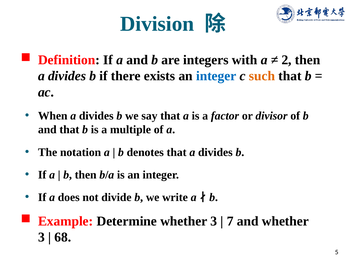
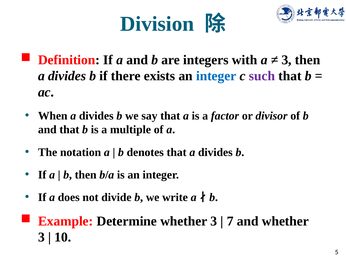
2 at (287, 60): 2 -> 3
such colour: orange -> purple
68: 68 -> 10
